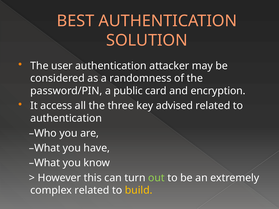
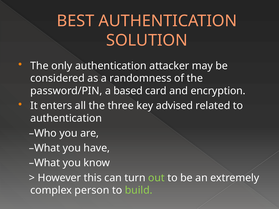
user: user -> only
public: public -> based
access: access -> enters
complex related: related -> person
build colour: yellow -> light green
